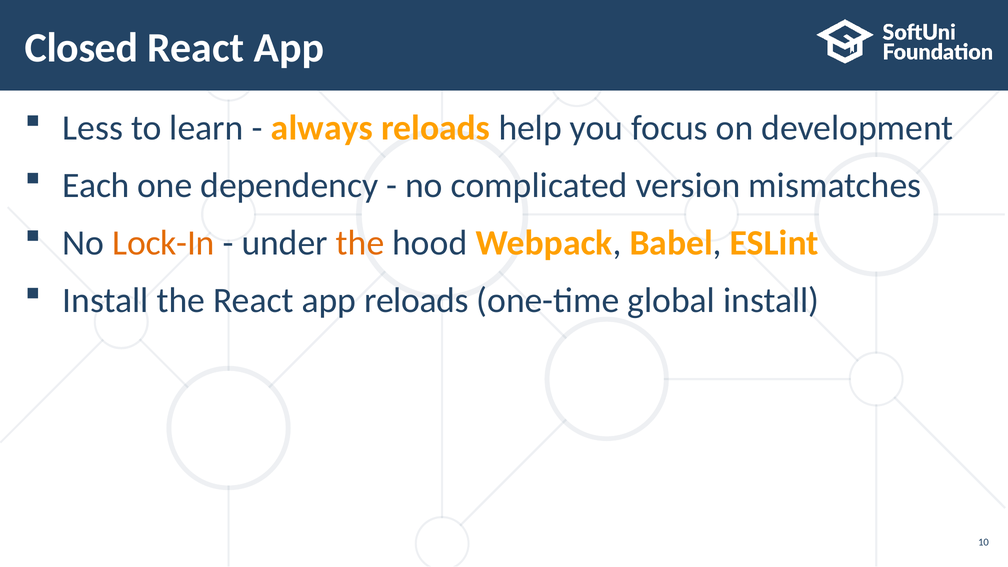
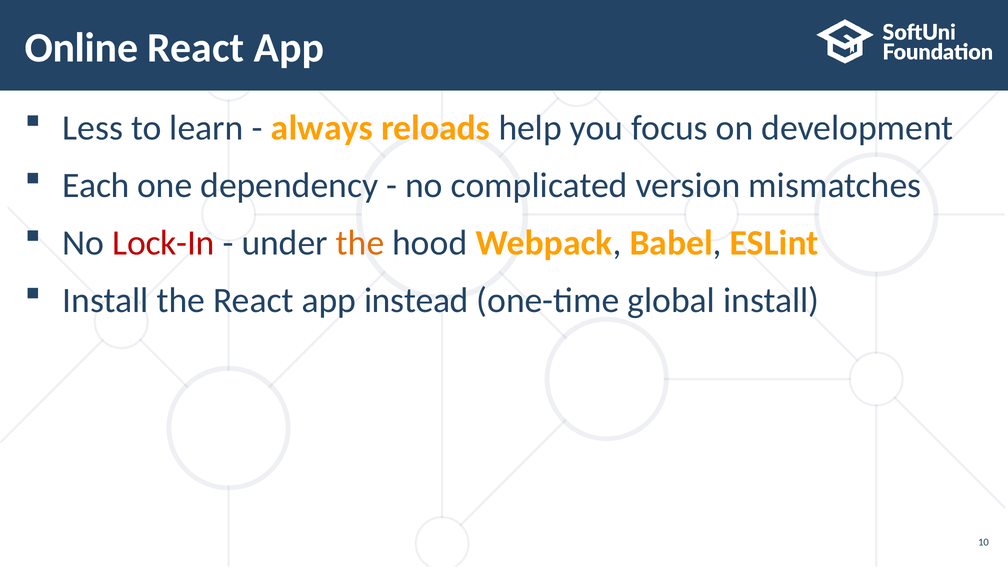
Closed: Closed -> Online
Lock-In colour: orange -> red
app reloads: reloads -> instead
